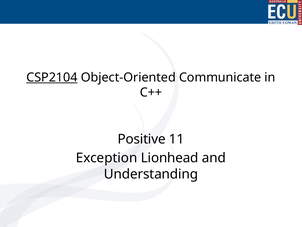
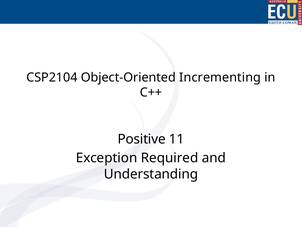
CSP2104 underline: present -> none
Communicate: Communicate -> Incrementing
Lionhead: Lionhead -> Required
